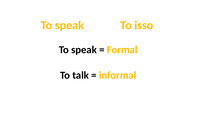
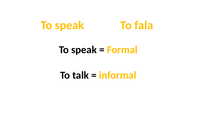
isso: isso -> fala
